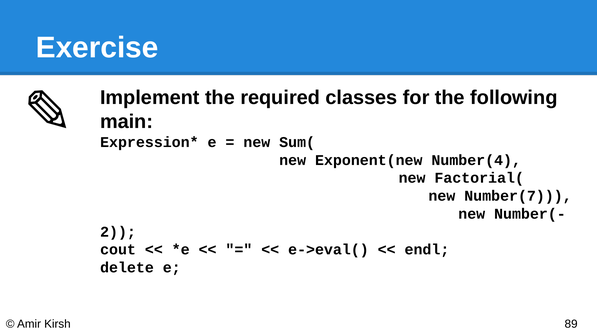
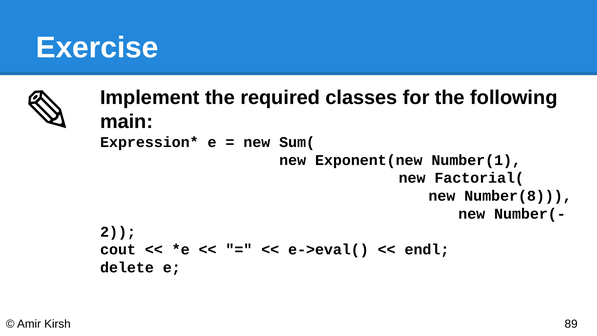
Number(4: Number(4 -> Number(1
Number(7: Number(7 -> Number(8
